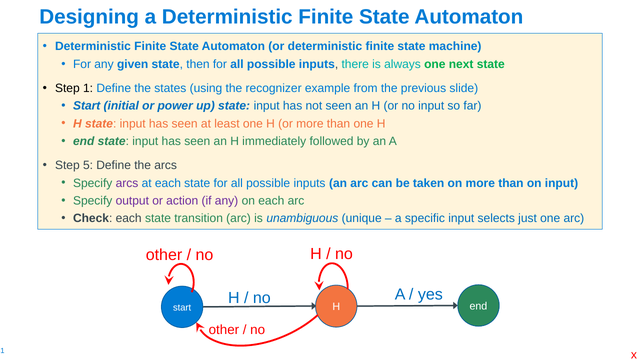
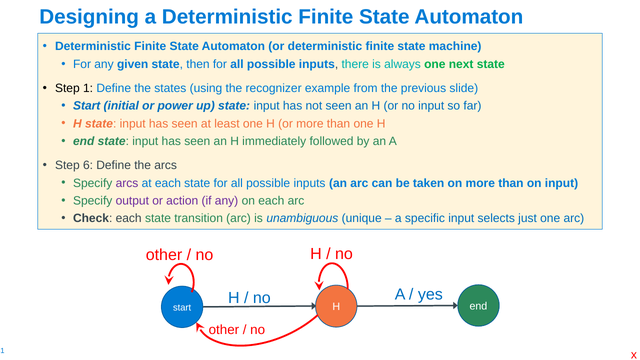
5: 5 -> 6
